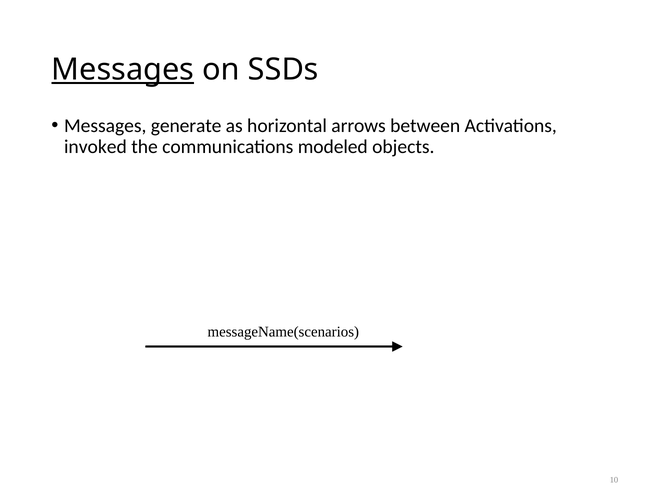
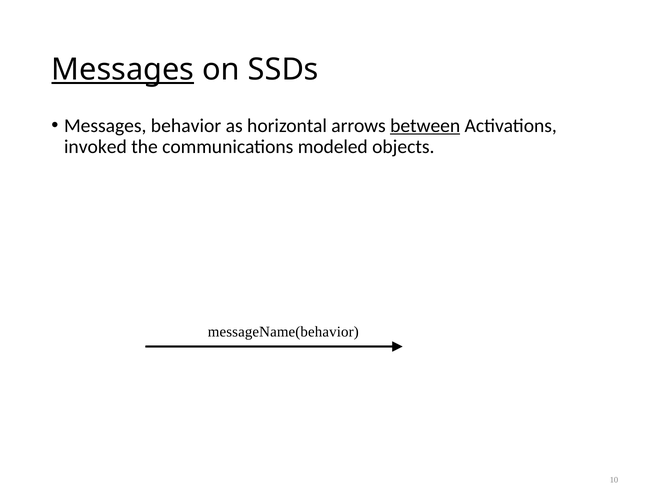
generate: generate -> behavior
between underline: none -> present
messageName(scenarios: messageName(scenarios -> messageName(behavior
